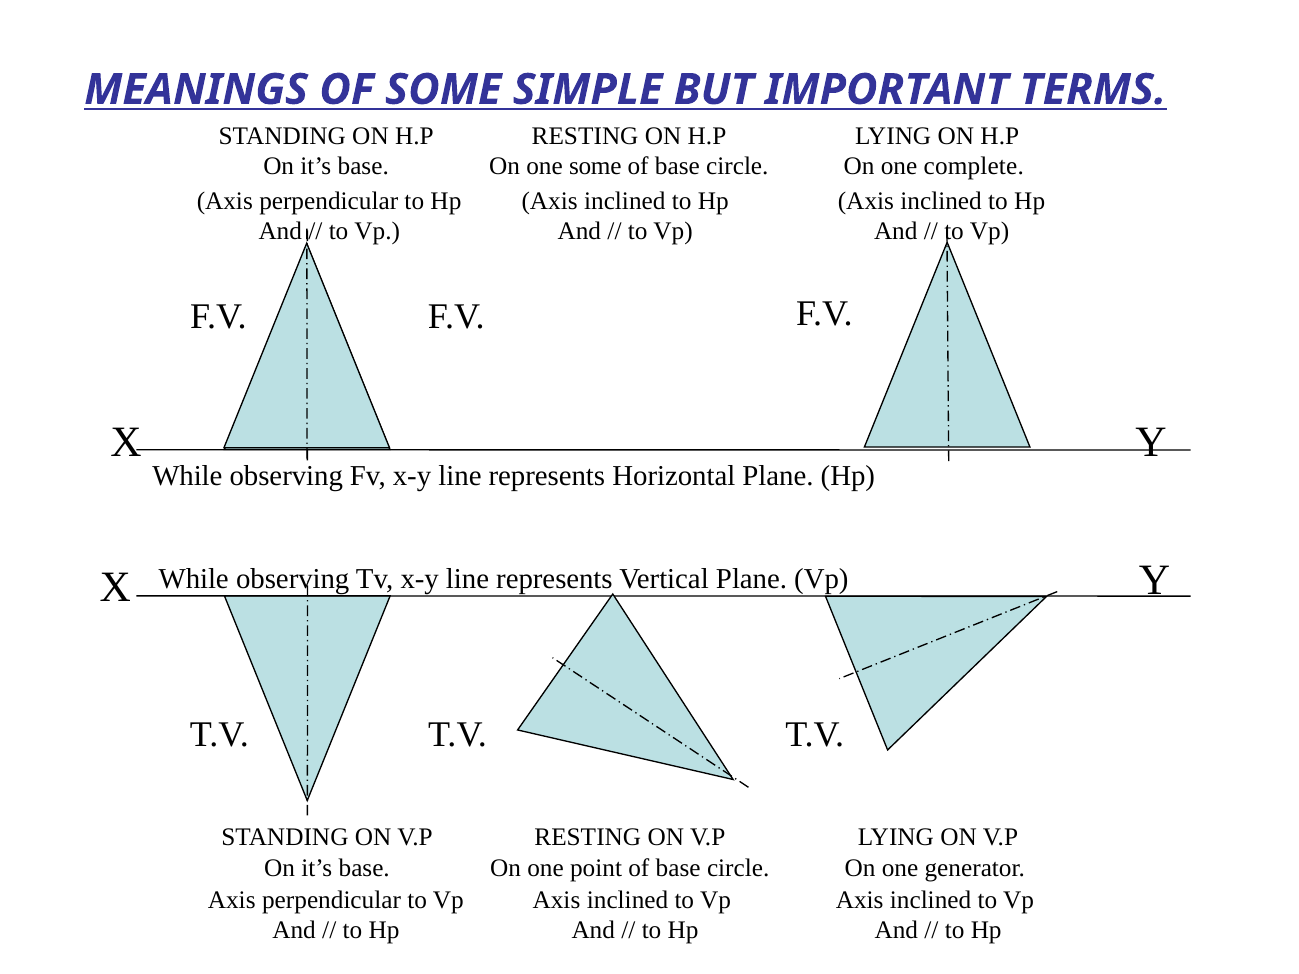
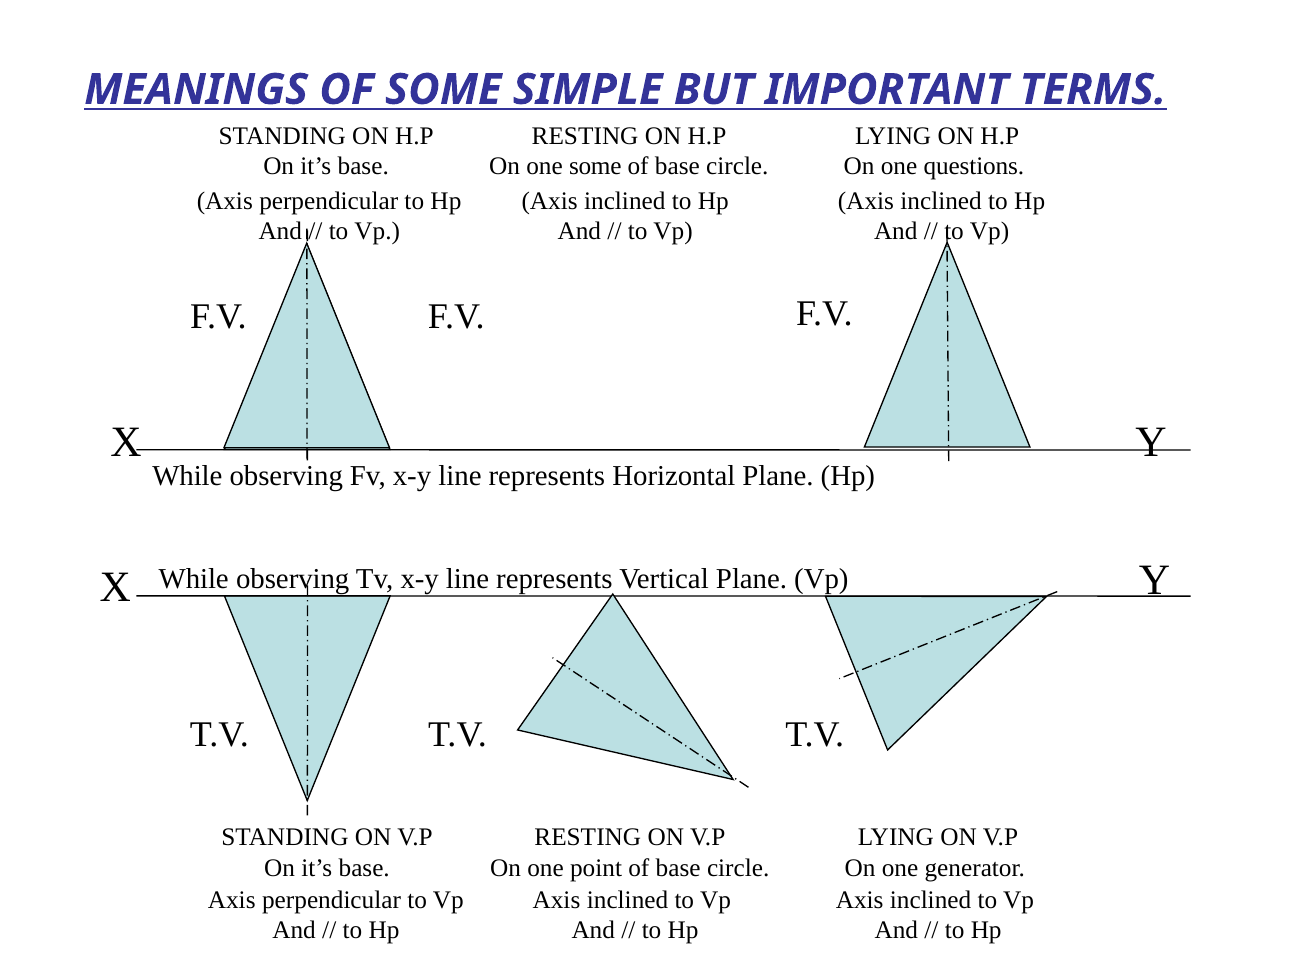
complete: complete -> questions
